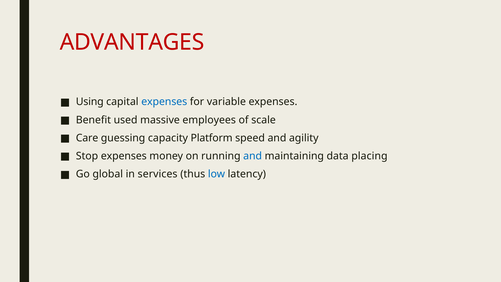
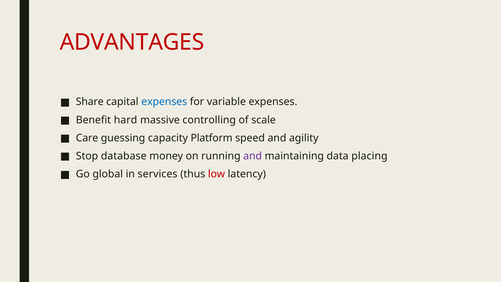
Using: Using -> Share
used: used -> hard
employees: employees -> controlling
Stop expenses: expenses -> database
and at (253, 156) colour: blue -> purple
low colour: blue -> red
